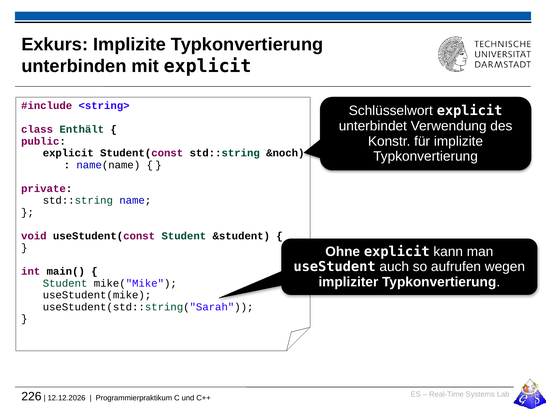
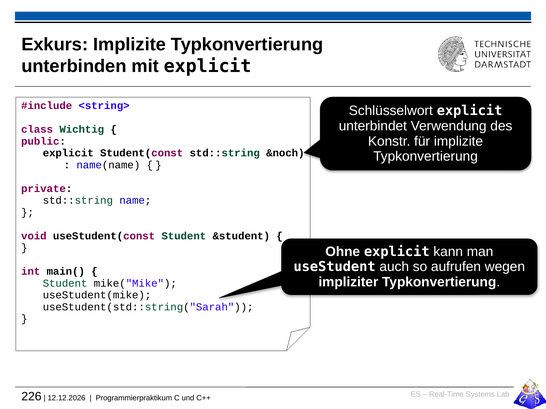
Enthält: Enthält -> Wichtig
